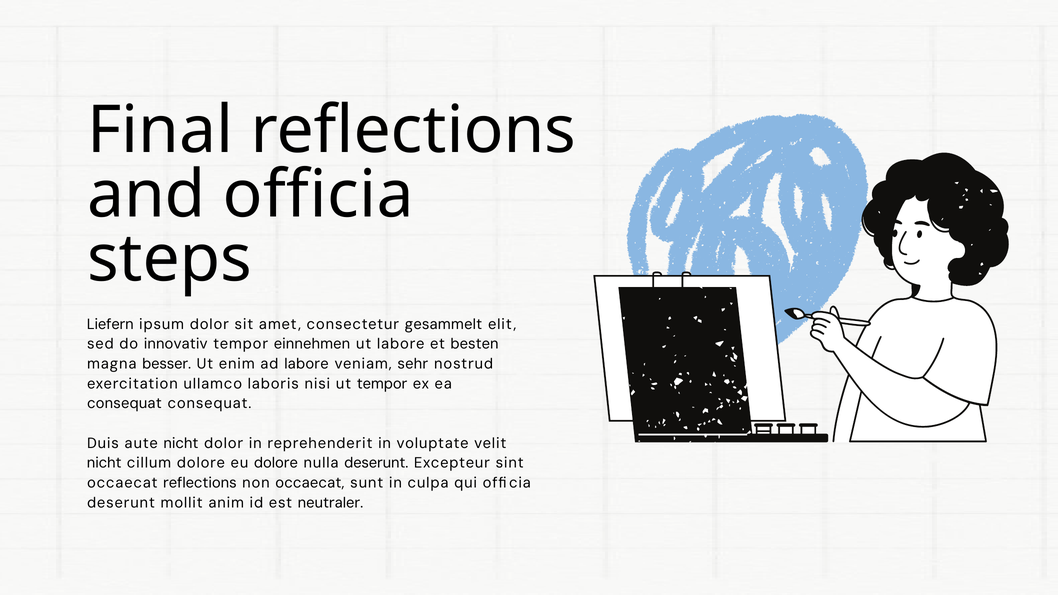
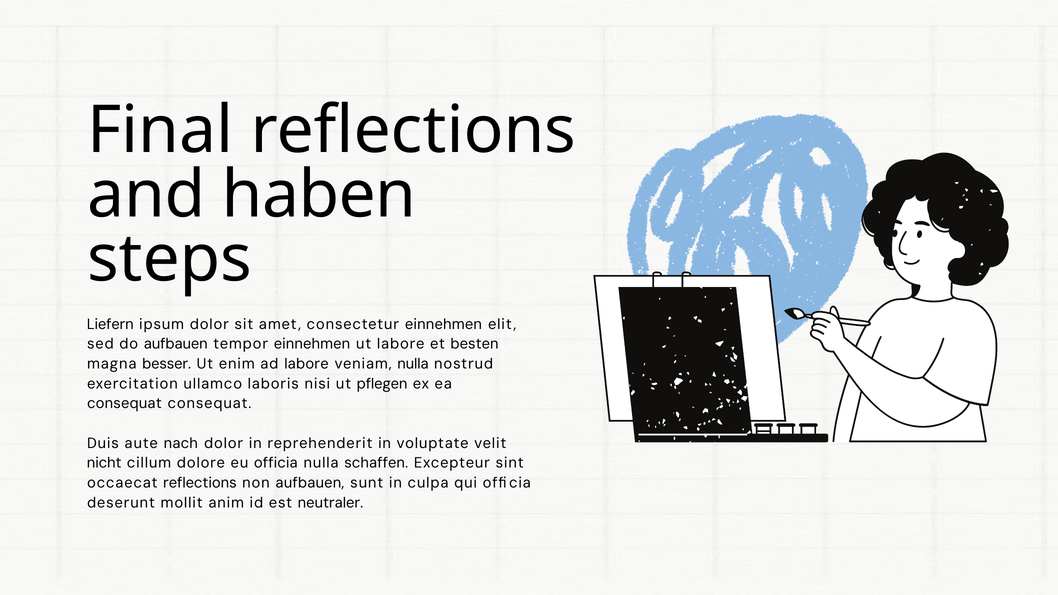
and officia: officia -> haben
consectetur gesammelt: gesammelt -> einnehmen
do innovativ: innovativ -> aufbauen
veniam sehr: sehr -> nulla
ut tempor: tempor -> pflegen
aute nicht: nicht -> nach
eu dolore: dolore -> officia
nulla deserunt: deserunt -> schaffen
non occaecat: occaecat -> aufbauen
